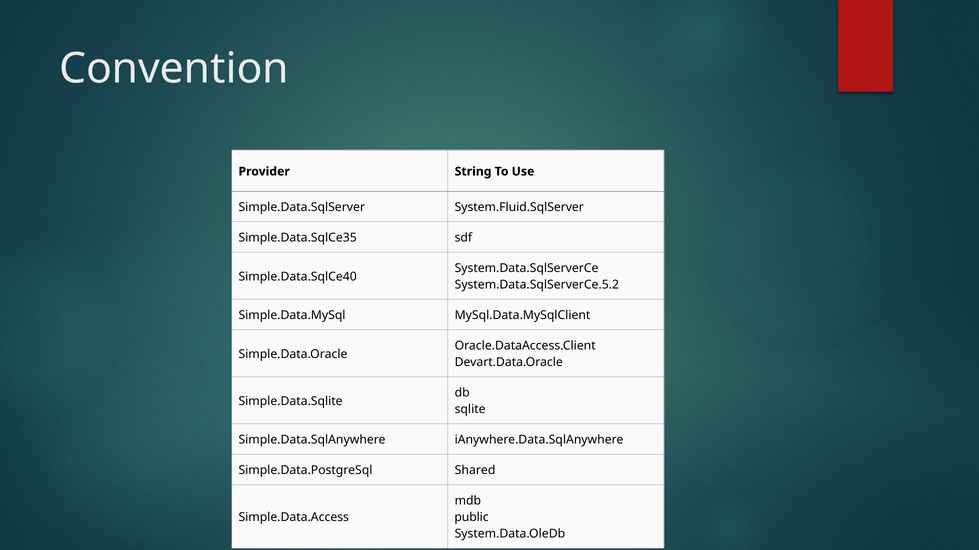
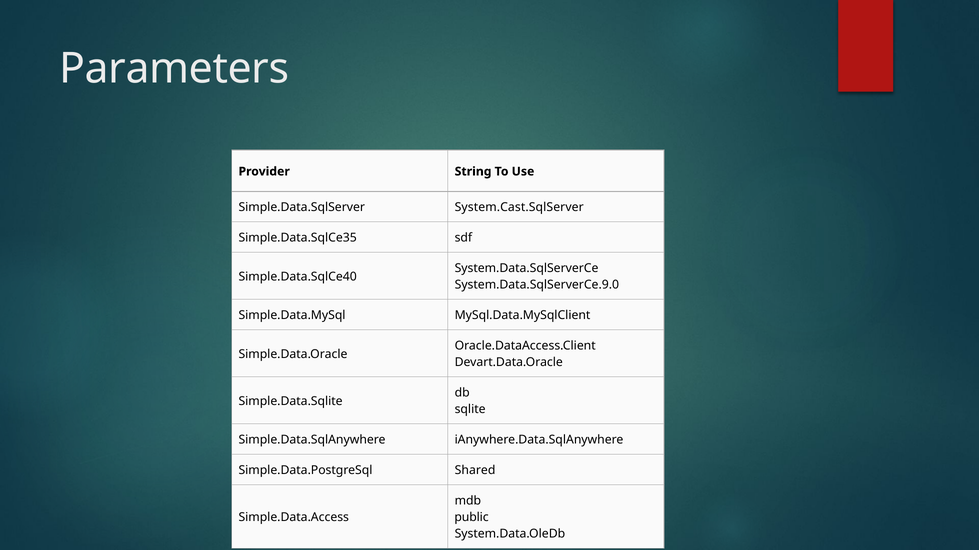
Convention: Convention -> Parameters
System.Fluid.SqlServer: System.Fluid.SqlServer -> System.Cast.SqlServer
System.Data.SqlServerCe.5.2: System.Data.SqlServerCe.5.2 -> System.Data.SqlServerCe.9.0
